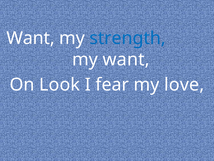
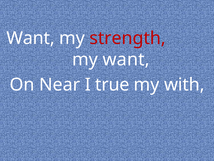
strength colour: blue -> red
Look: Look -> Near
fear: fear -> true
love: love -> with
